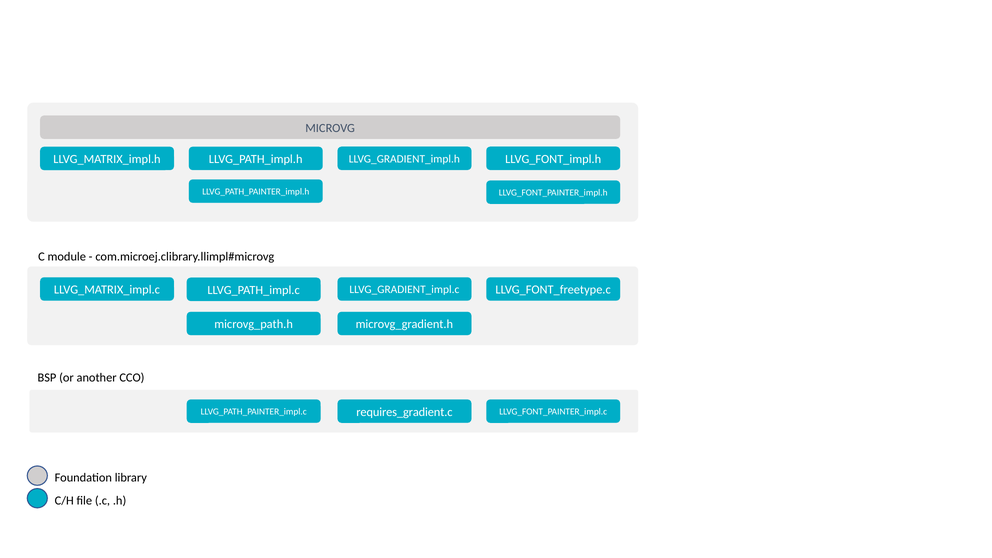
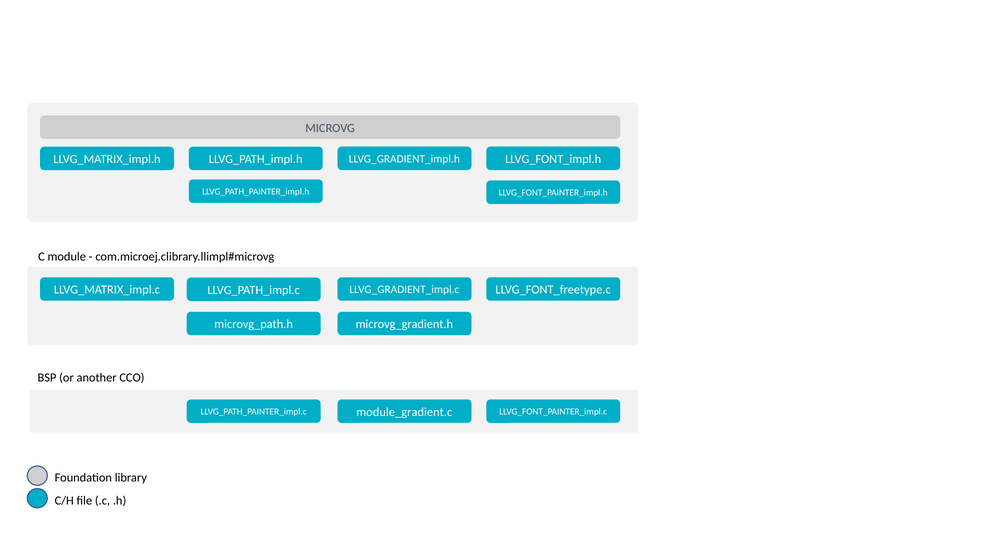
requires_gradient.c: requires_gradient.c -> module_gradient.c
